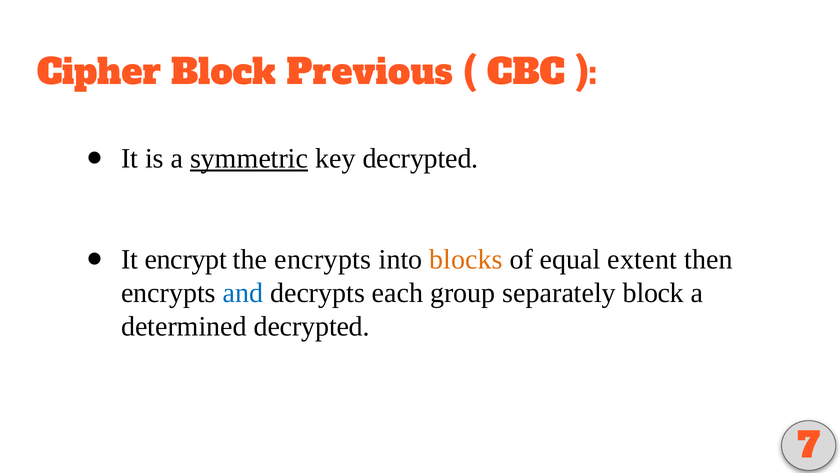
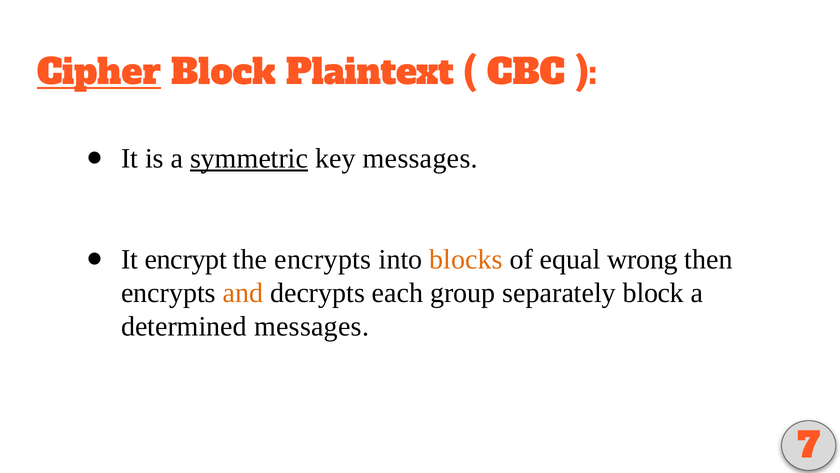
Cipher underline: none -> present
Previous: Previous -> Plaintext
key decrypted: decrypted -> messages
extent: extent -> wrong
and colour: blue -> orange
determined decrypted: decrypted -> messages
